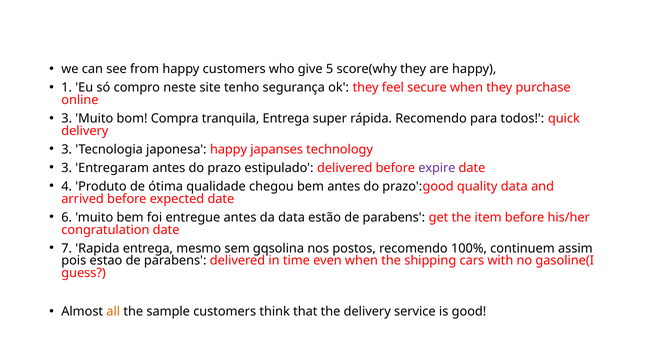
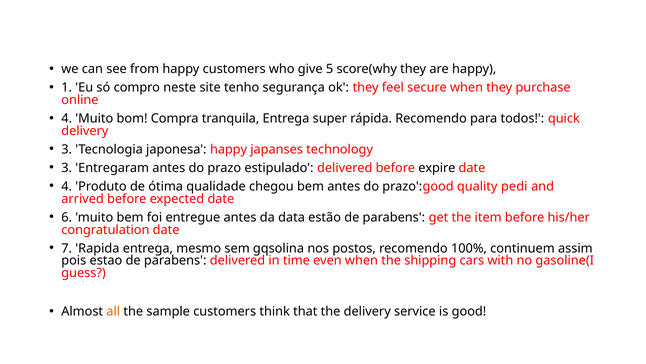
3 at (67, 118): 3 -> 4
expire colour: purple -> black
quality data: data -> pedi
